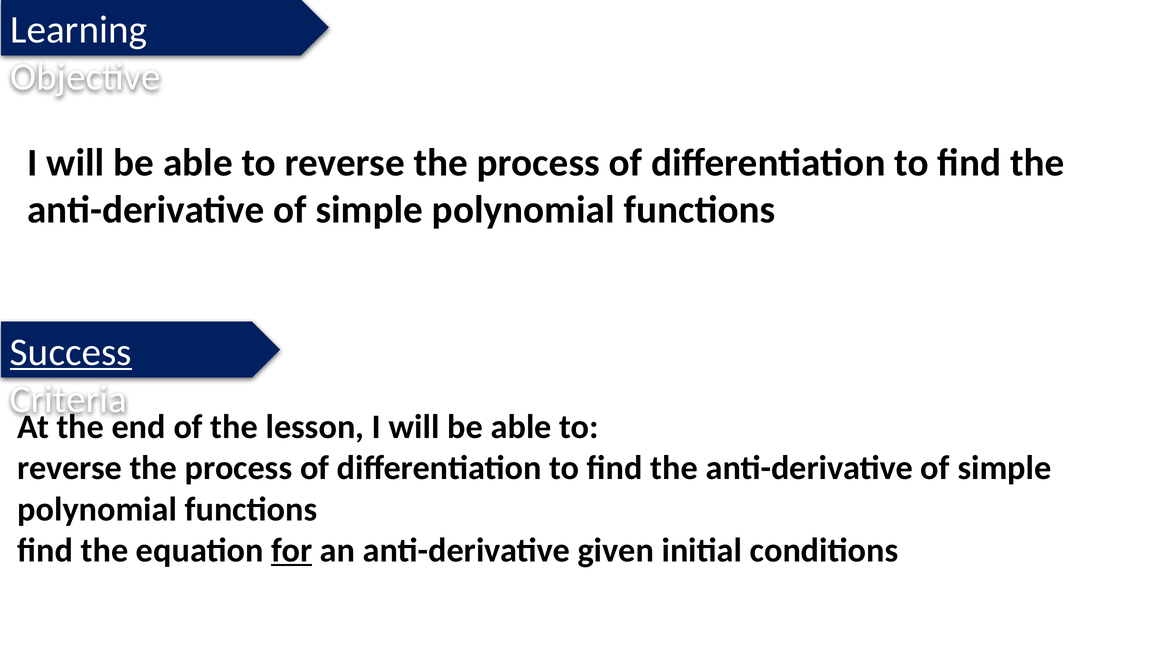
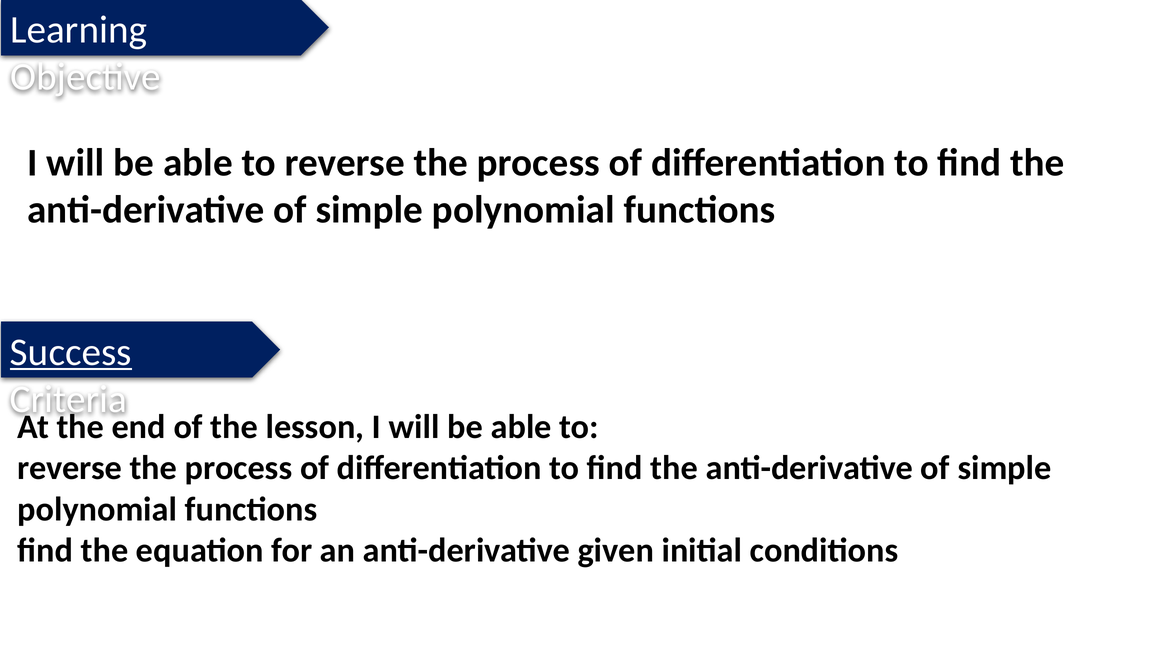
for underline: present -> none
